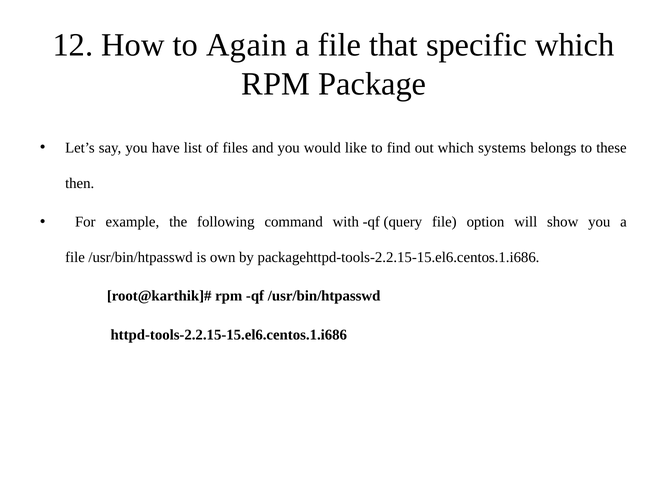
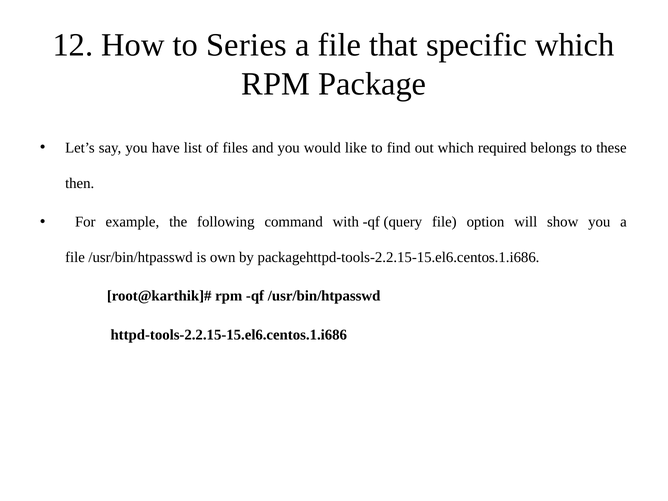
Again: Again -> Series
systems: systems -> required
